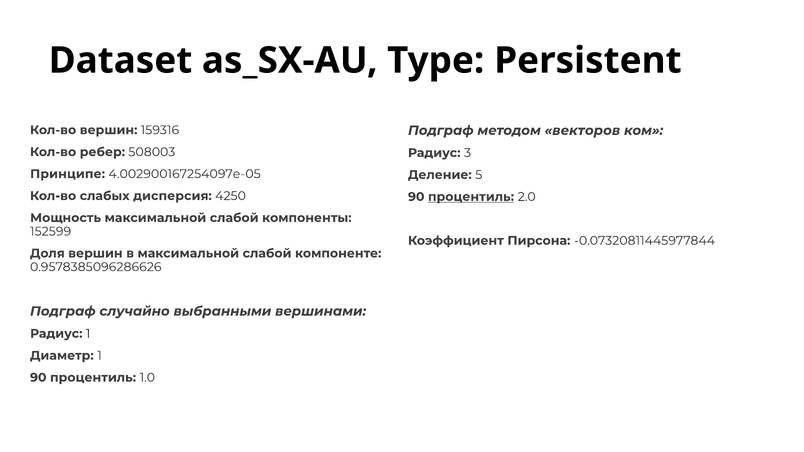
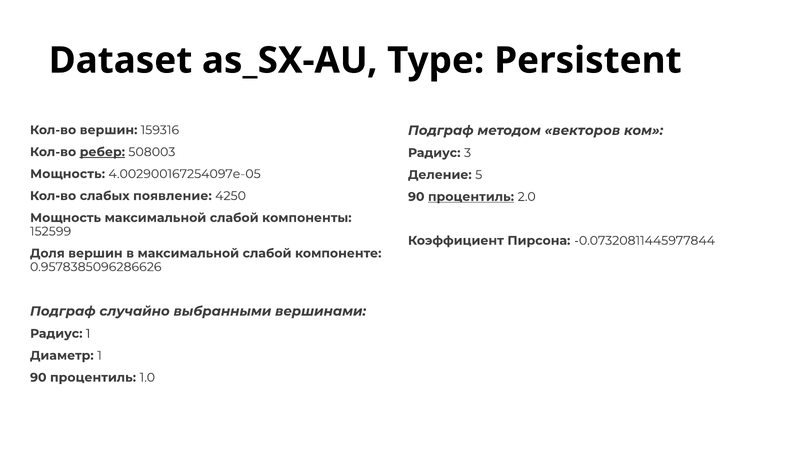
ребер underline: none -> present
Принципе at (68, 174): Принципе -> Мощность
дисперсия: дисперсия -> появление
